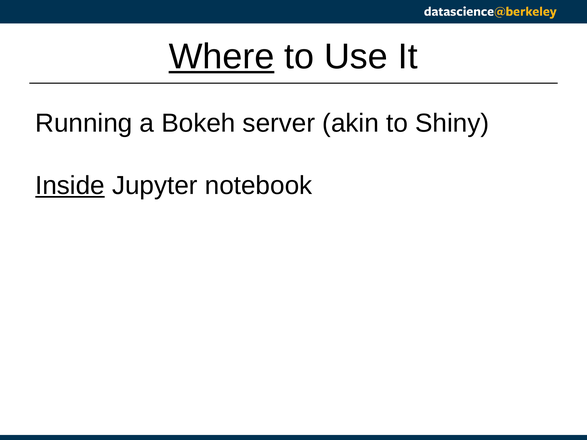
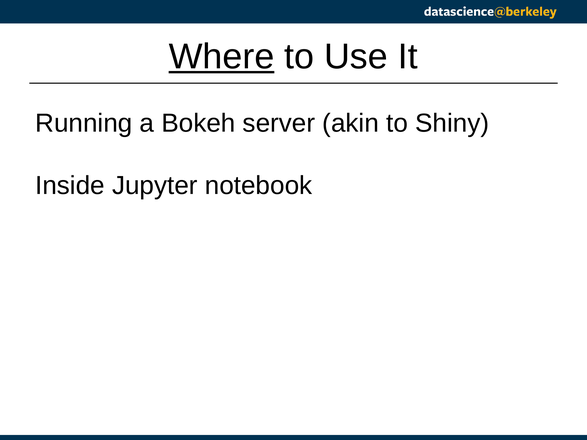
Inside underline: present -> none
